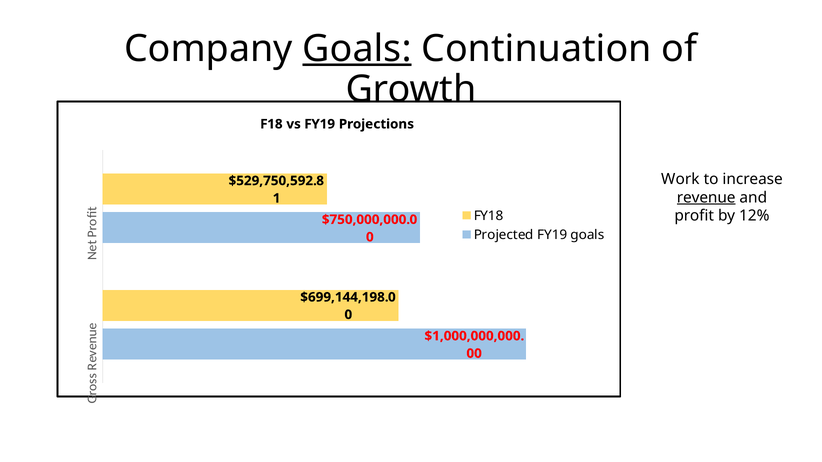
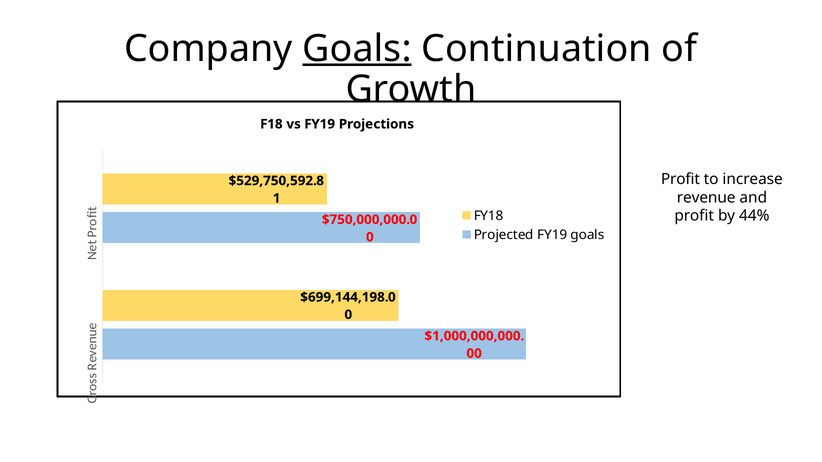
Work at (680, 179): Work -> Profit
revenue underline: present -> none
12%: 12% -> 44%
